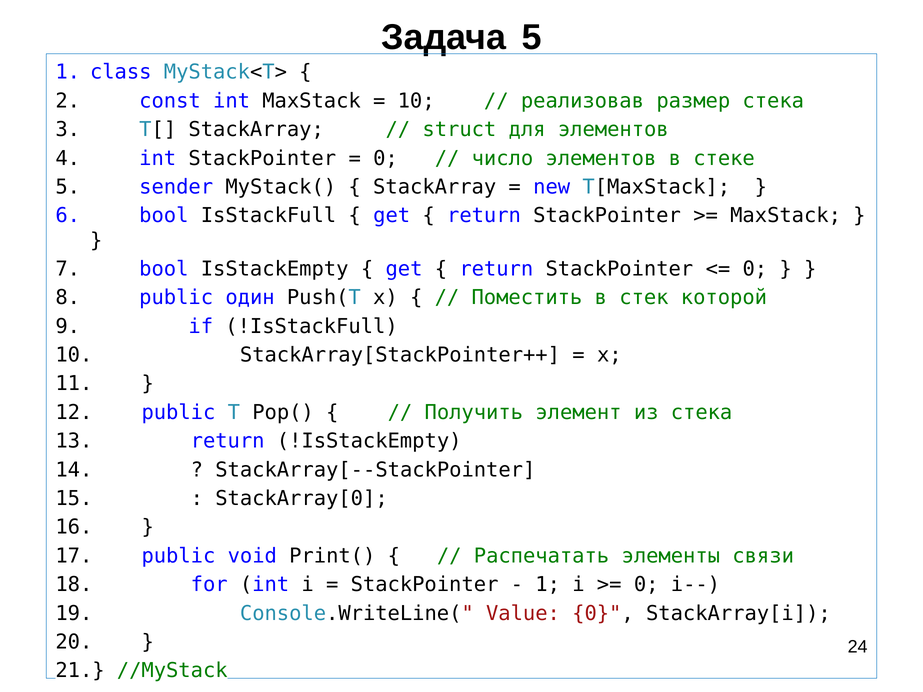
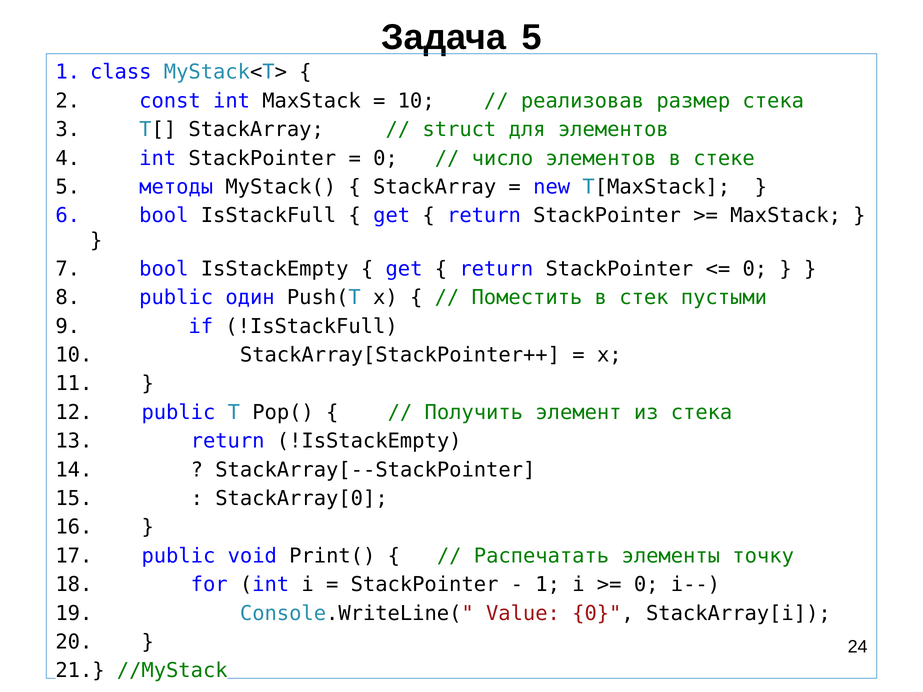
sender: sender -> методы
которой: которой -> пустыми
связи: связи -> точку
